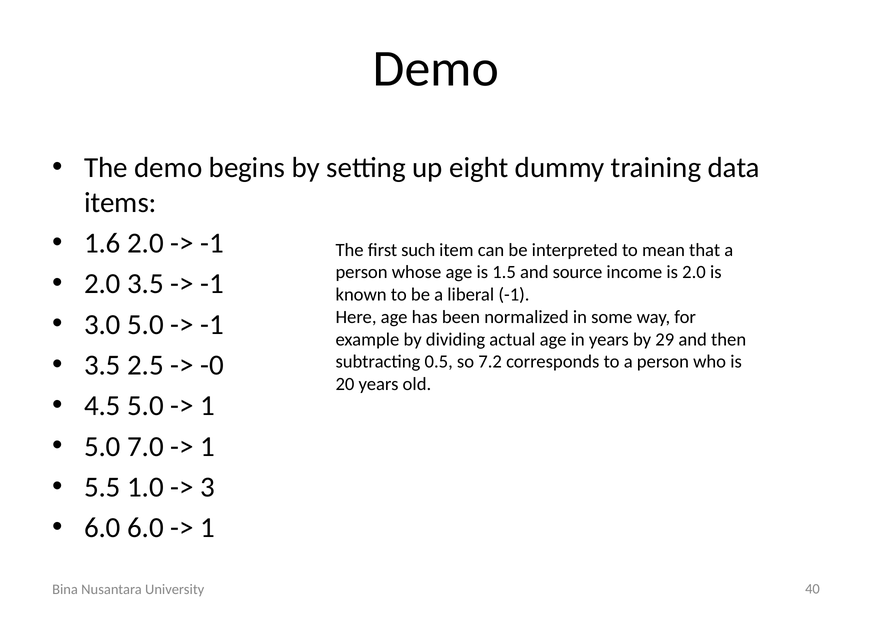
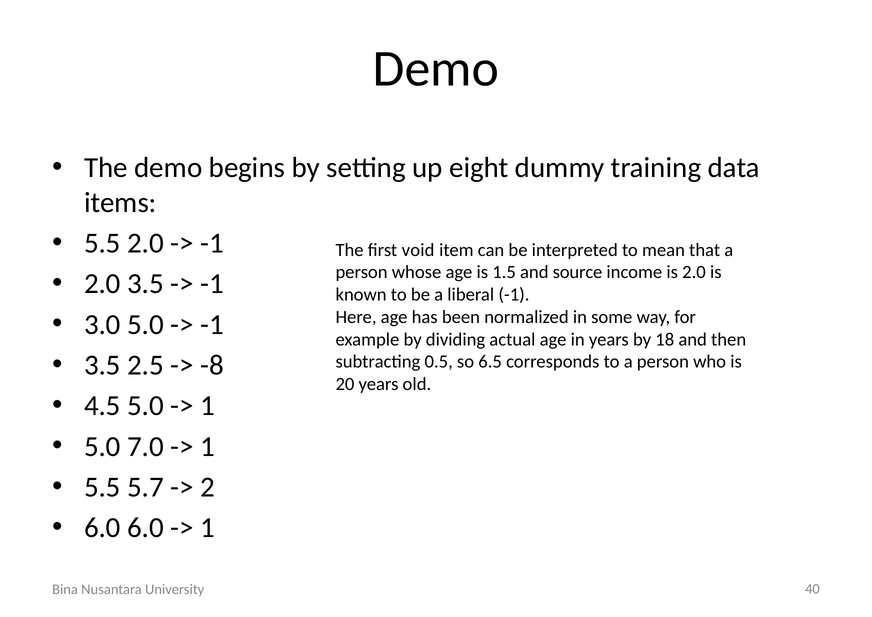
1.6 at (102, 243): 1.6 -> 5.5
such: such -> void
29: 29 -> 18
-0: -0 -> -8
7.2: 7.2 -> 6.5
1.0: 1.0 -> 5.7
3: 3 -> 2
